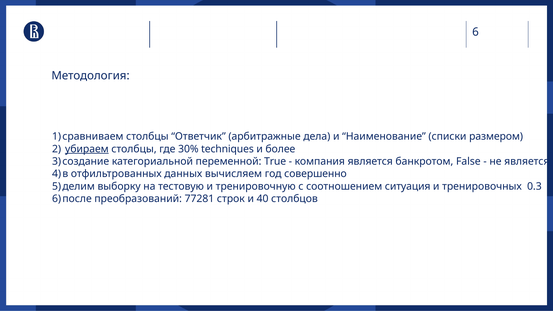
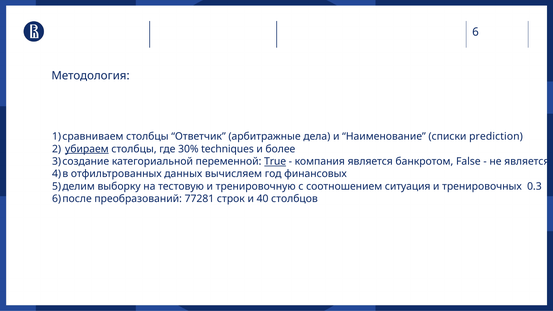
размером: размером -> prediction
True underline: none -> present
совершенно: совершенно -> финансовых
